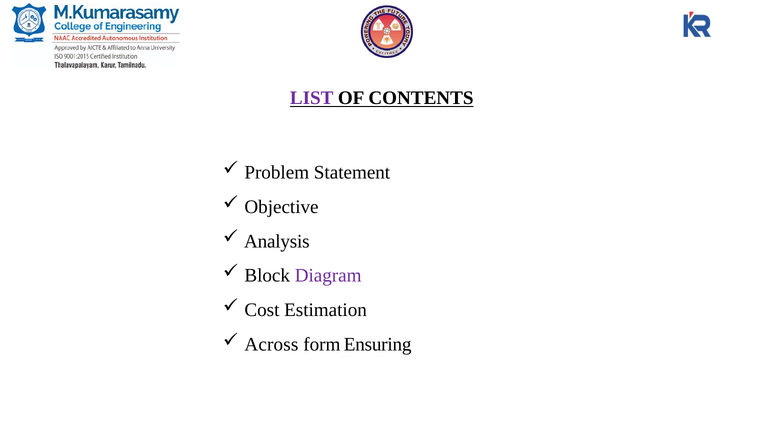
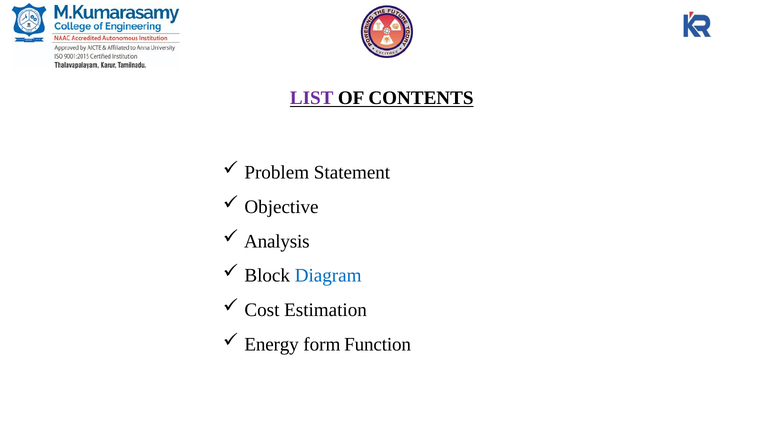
Diagram colour: purple -> blue
Across: Across -> Energy
Ensuring: Ensuring -> Function
